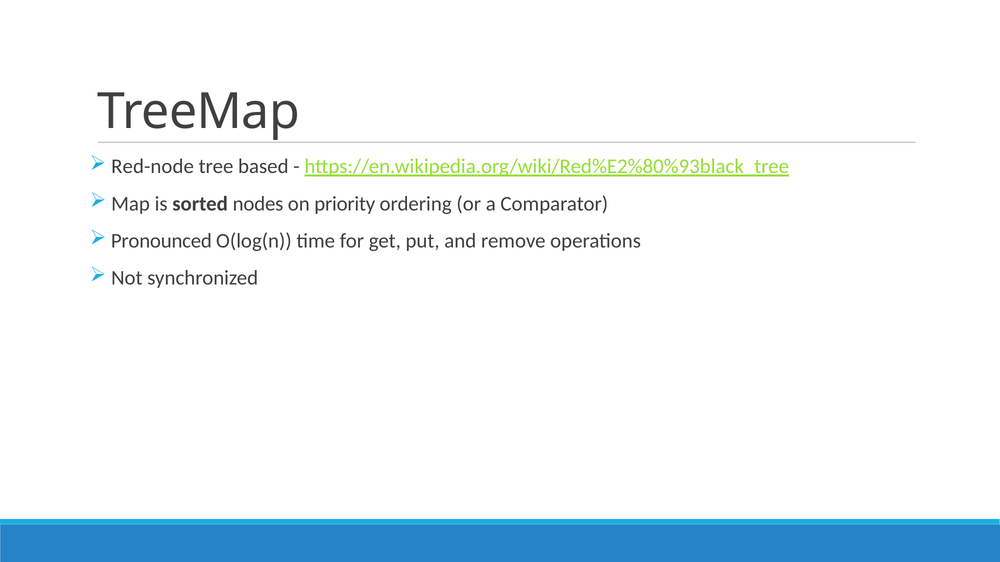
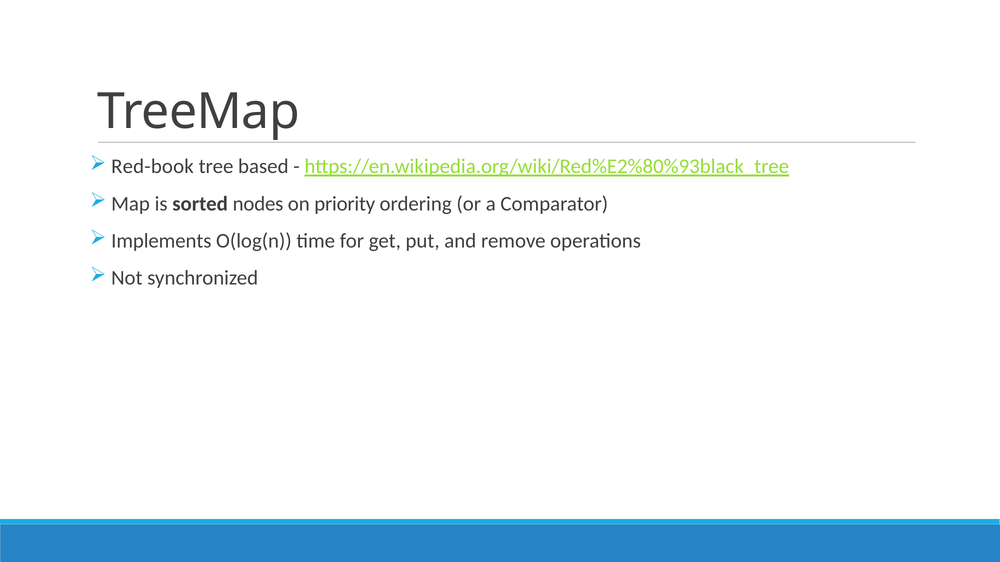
Red-node: Red-node -> Red-book
Pronounced: Pronounced -> Implements
